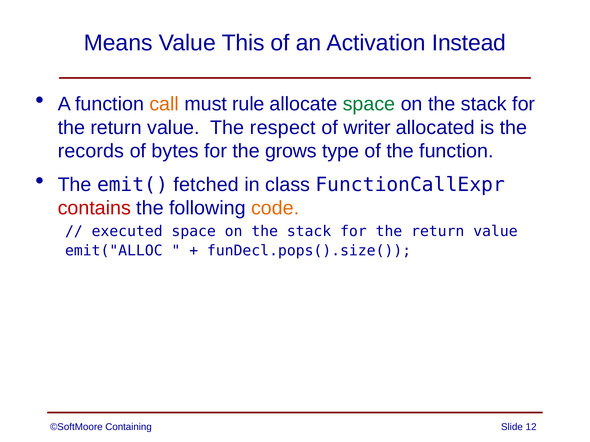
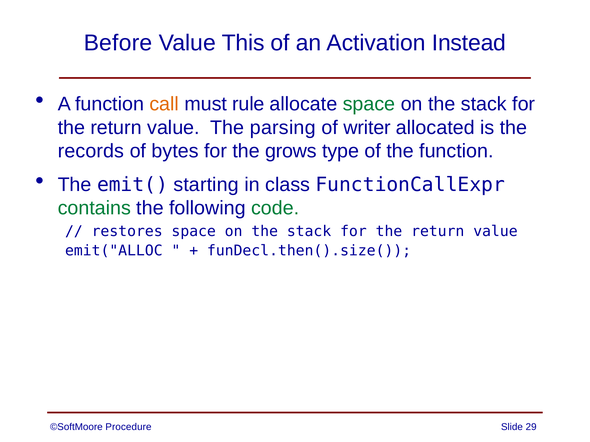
Means: Means -> Before
respect: respect -> parsing
fetched: fetched -> starting
contains colour: red -> green
code colour: orange -> green
executed: executed -> restores
funDecl.pops().size(: funDecl.pops().size( -> funDecl.then().size(
Containing: Containing -> Procedure
12: 12 -> 29
